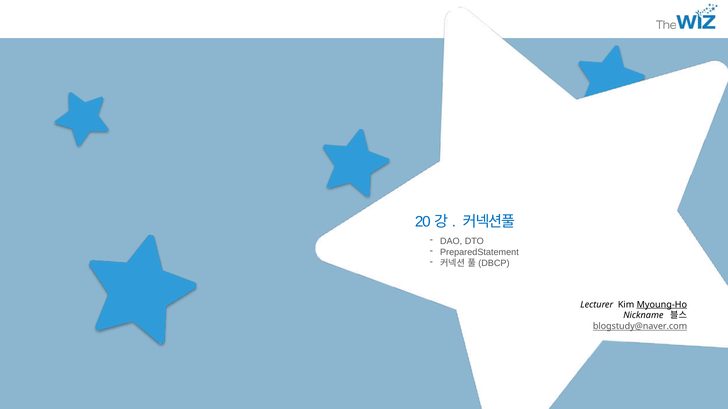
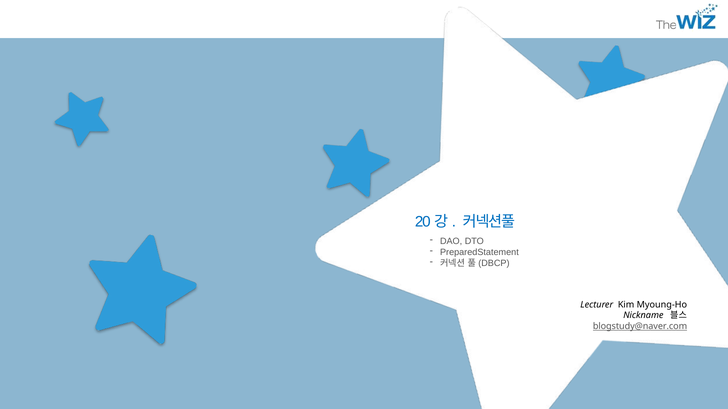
Myoung-Ho underline: present -> none
